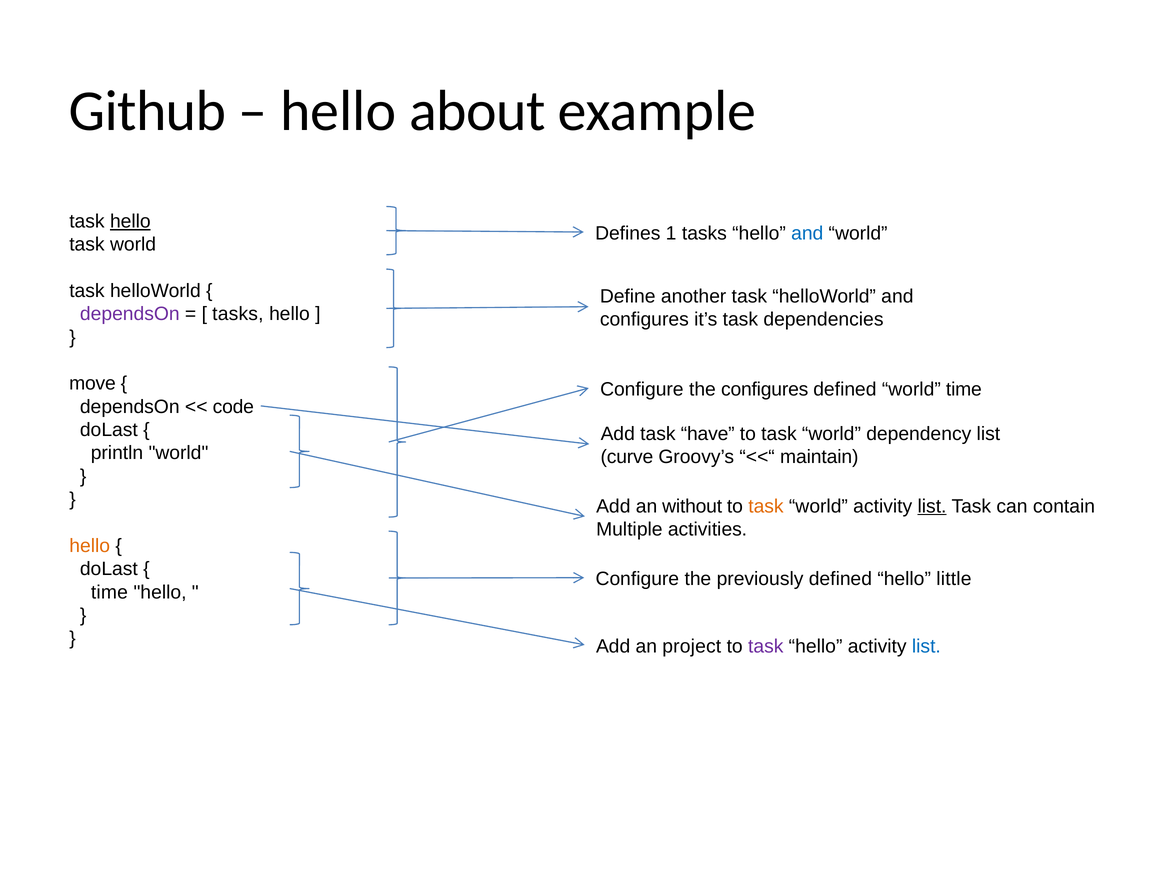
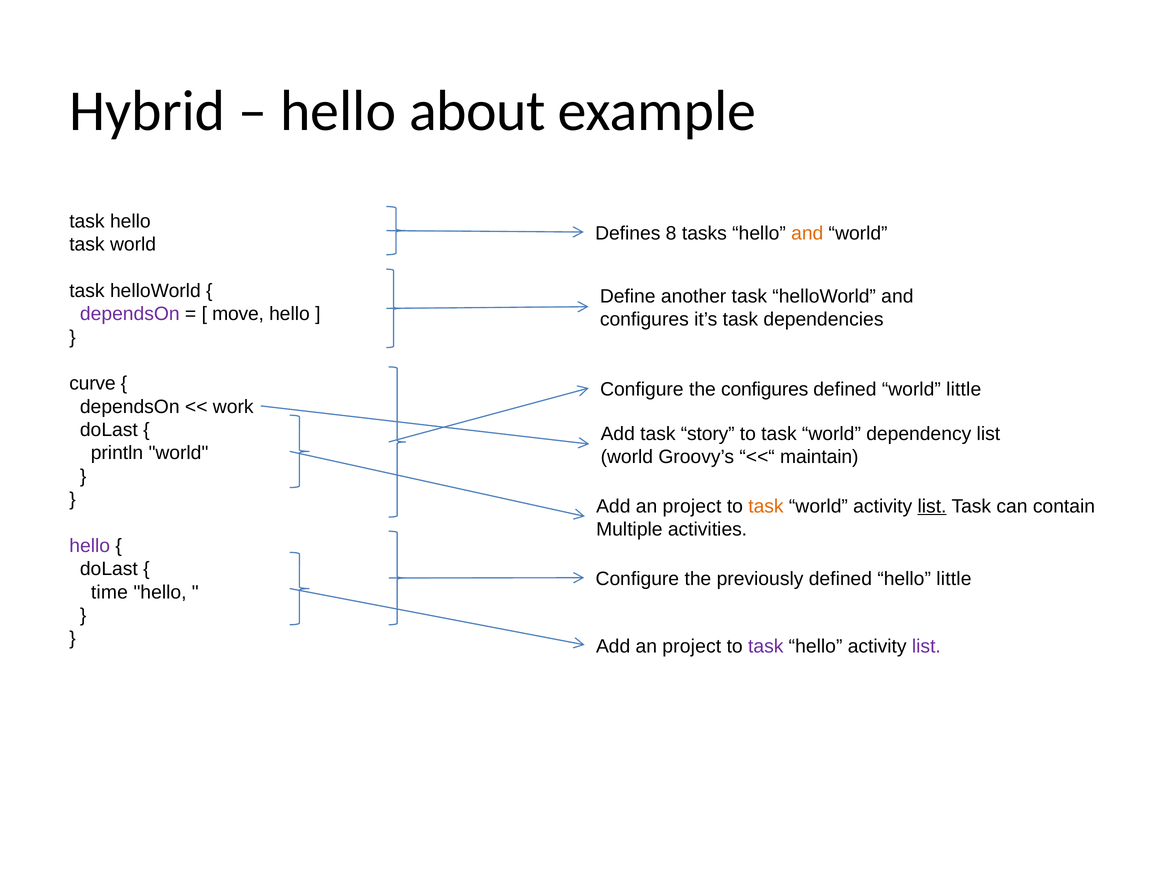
Github: Github -> Hybrid
hello at (130, 221) underline: present -> none
1: 1 -> 8
and at (807, 233) colour: blue -> orange
tasks at (238, 314): tasks -> move
move: move -> curve
world time: time -> little
code: code -> work
have: have -> story
curve at (627, 457): curve -> world
without at (692, 506): without -> project
hello at (90, 546) colour: orange -> purple
list at (926, 646) colour: blue -> purple
